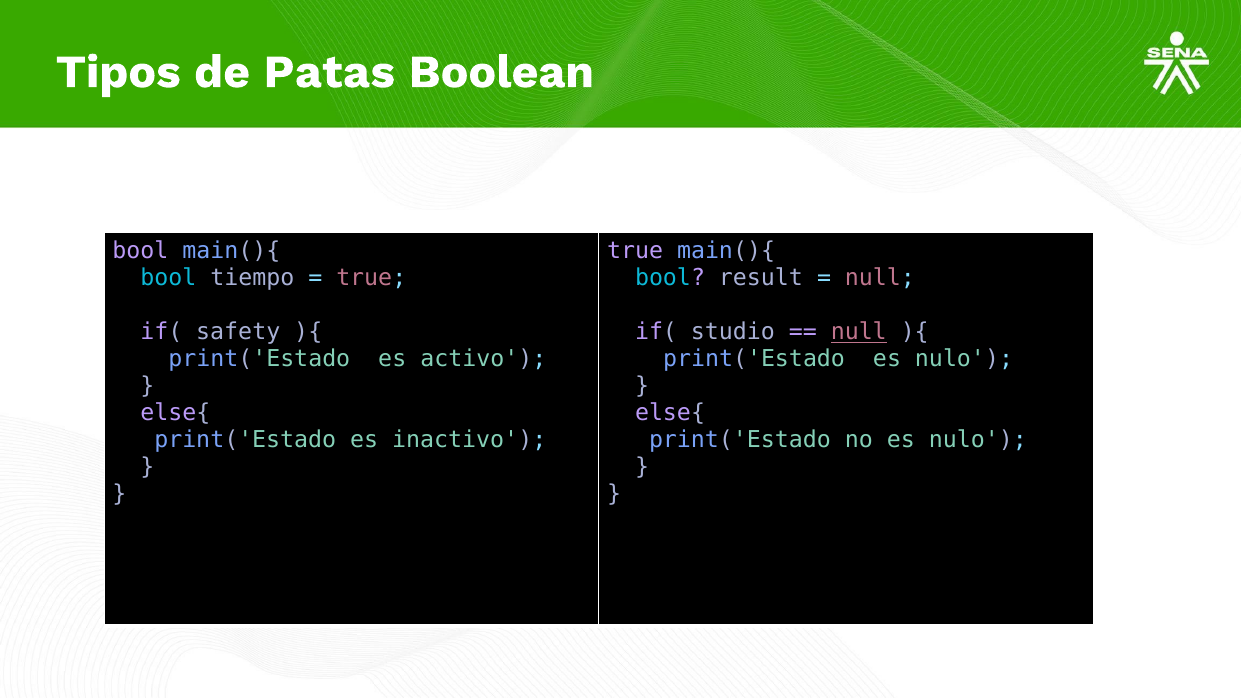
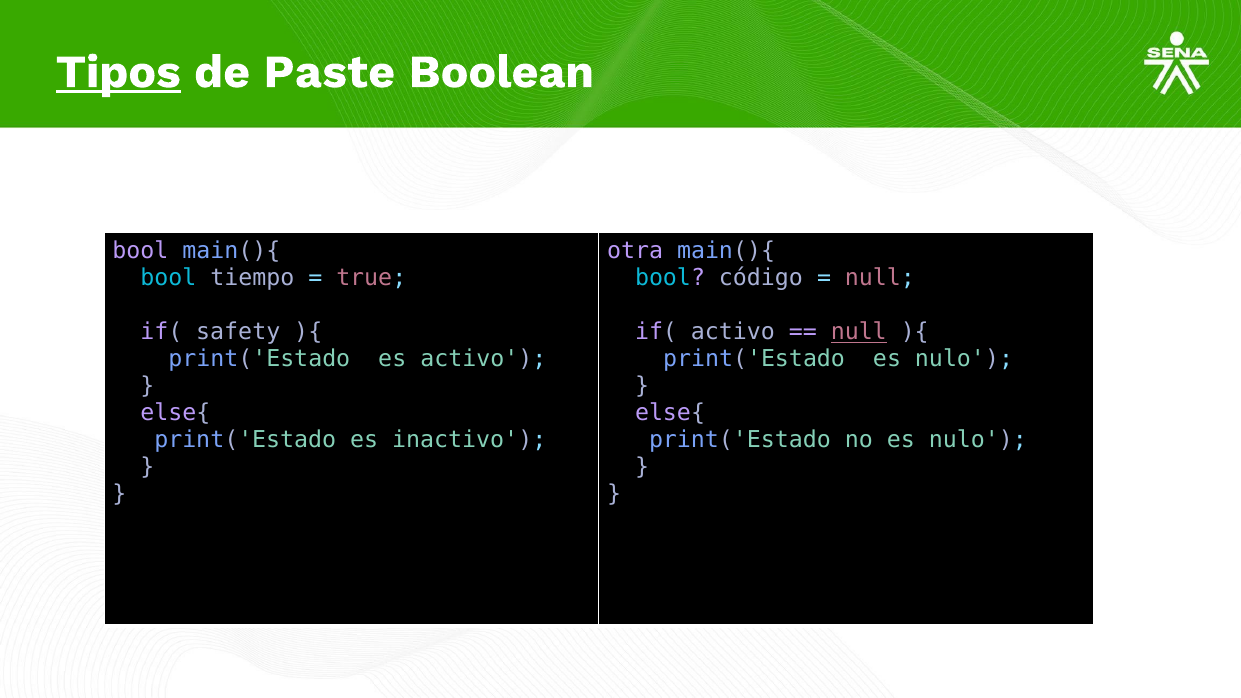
Tipos underline: none -> present
Patas: Patas -> Paste
true at (635, 251): true -> otra
result: result -> código
if( studio: studio -> activo
